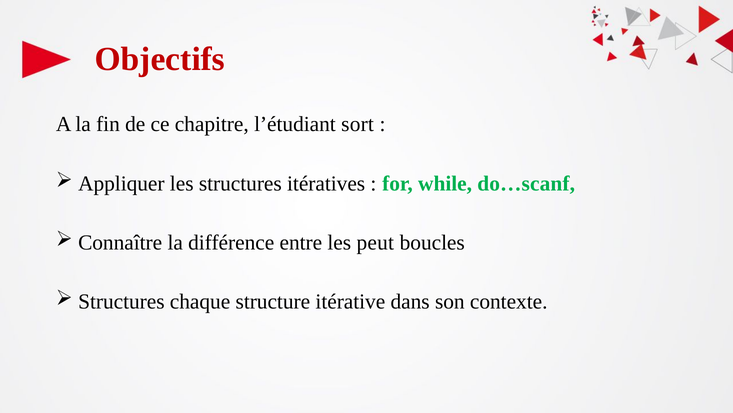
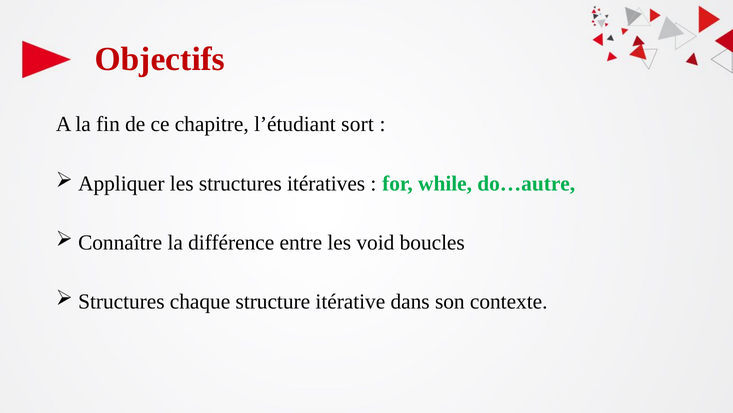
do…scanf: do…scanf -> do…autre
peut: peut -> void
